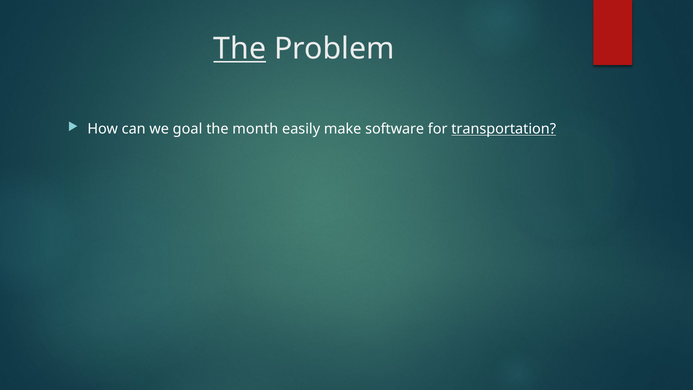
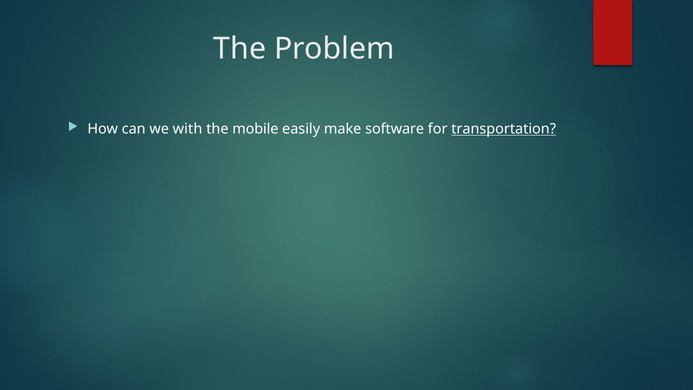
The at (240, 49) underline: present -> none
goal: goal -> with
month: month -> mobile
